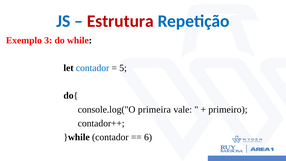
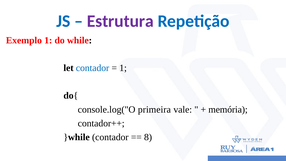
Estrutura colour: red -> purple
Exemplo 3: 3 -> 1
5 at (123, 68): 5 -> 1
primeiro: primeiro -> memória
6: 6 -> 8
